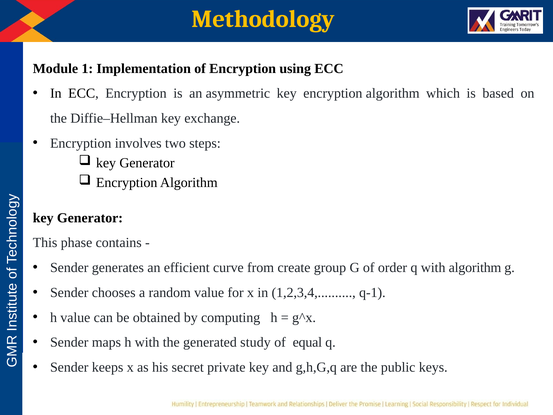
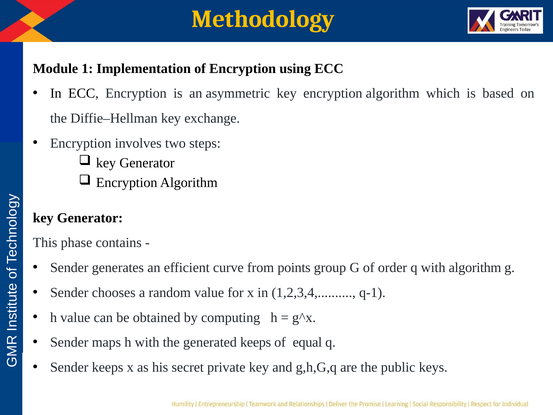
create: create -> points
generated study: study -> keeps
